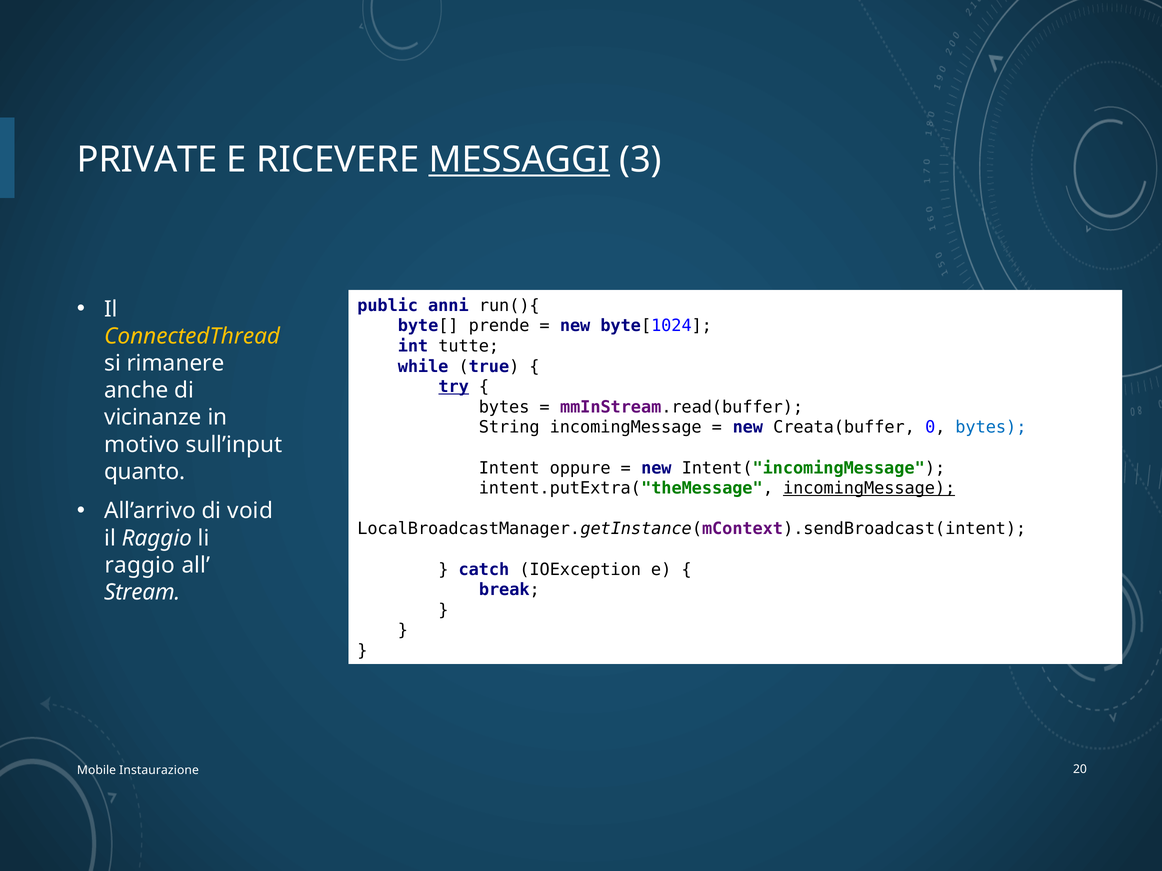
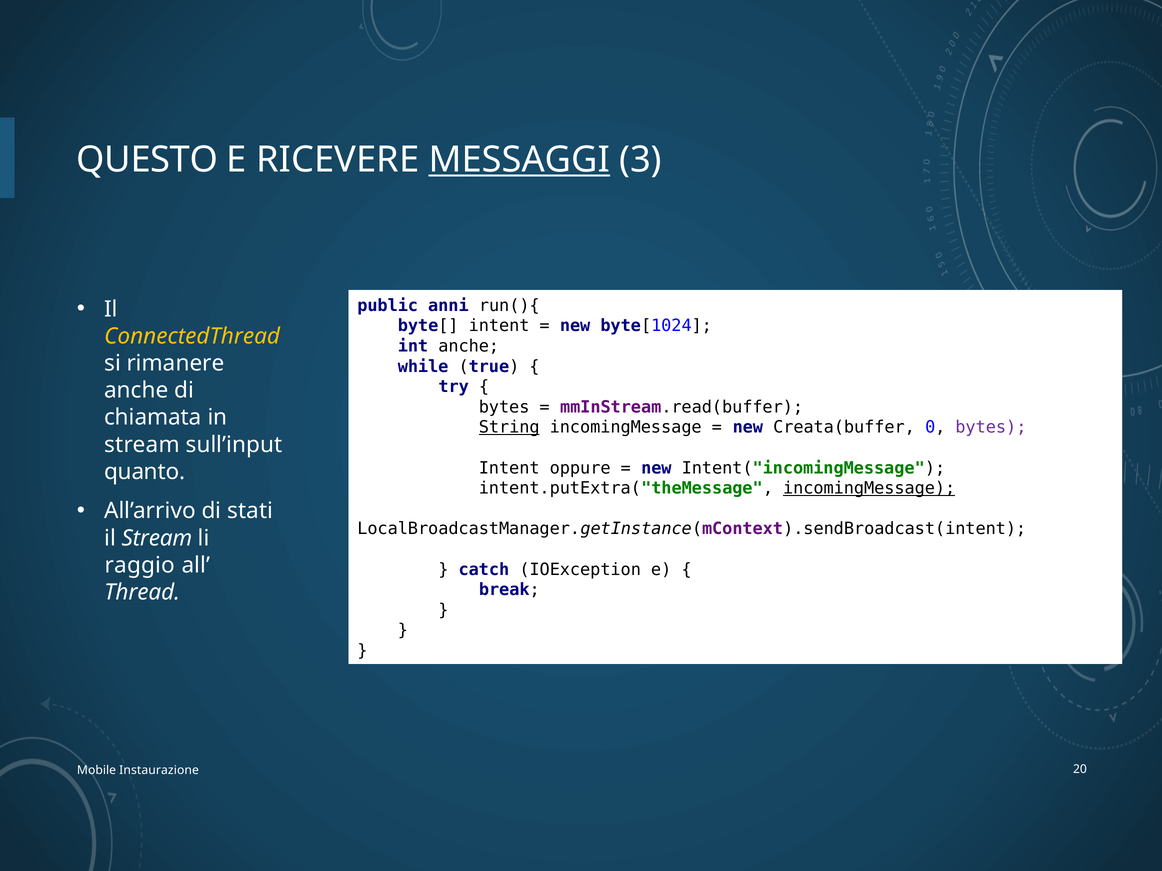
PRIVATE: PRIVATE -> QUESTO
byte[ prende: prende -> intent
int tutte: tutte -> anche
try underline: present -> none
vicinanze: vicinanze -> chiamata
String underline: none -> present
bytes at (991, 428) colour: blue -> purple
motivo at (142, 445): motivo -> stream
void: void -> stati
il Raggio: Raggio -> Stream
Stream: Stream -> Thread
